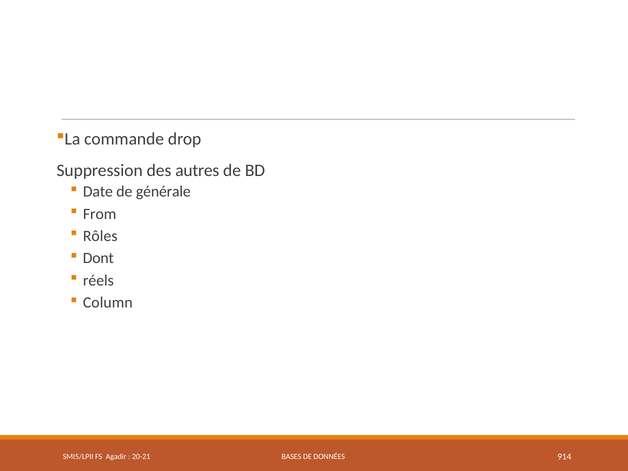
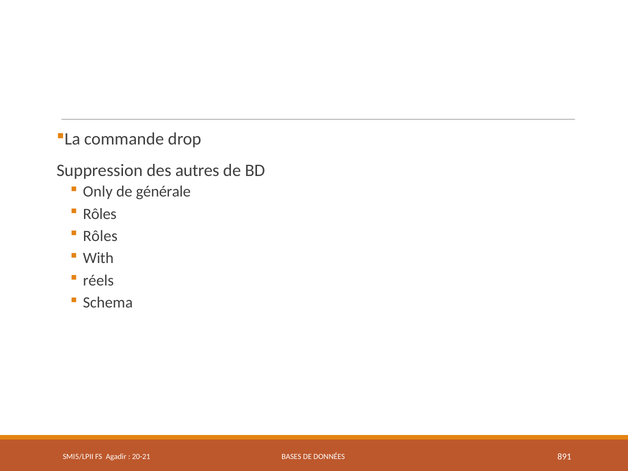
Date: Date -> Only
From at (100, 214): From -> Rôles
Dont: Dont -> With
Column: Column -> Schema
914: 914 -> 891
